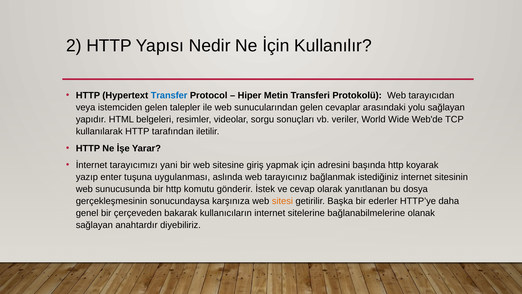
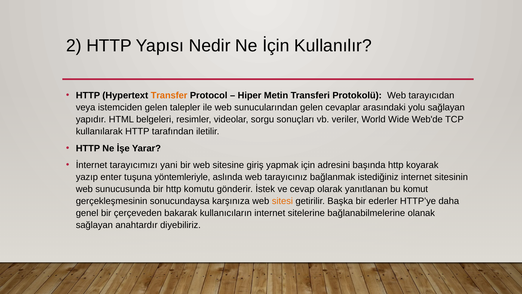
Transfer colour: blue -> orange
uygulanması: uygulanması -> yöntemleriyle
dosya: dosya -> komut
